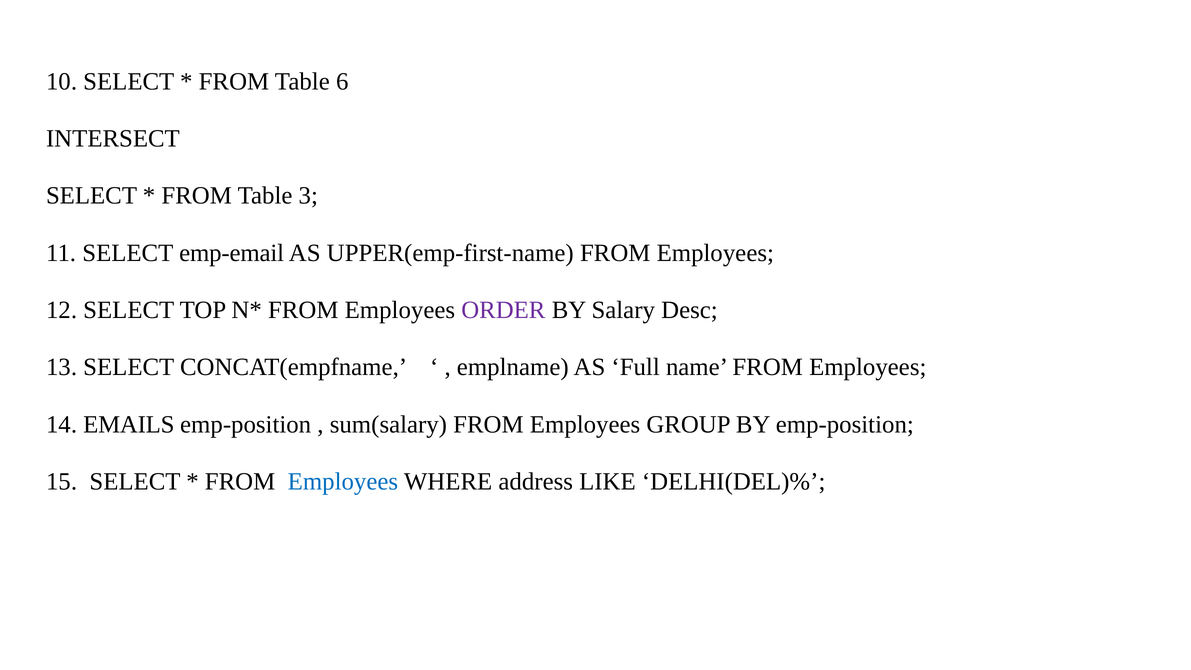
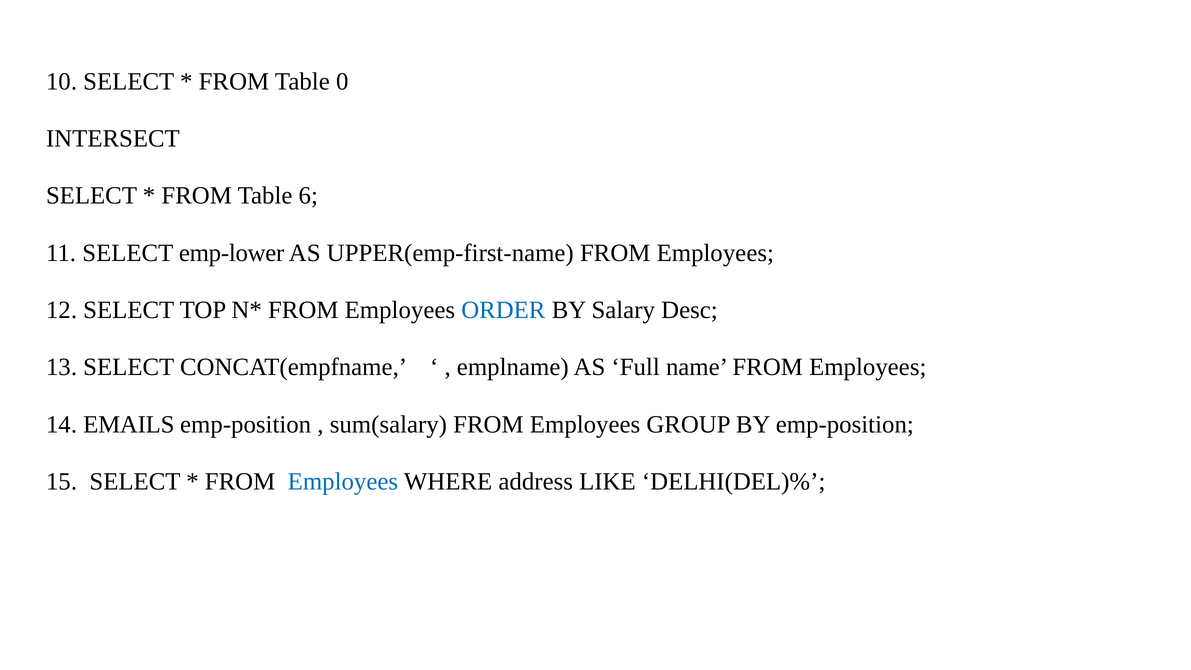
6: 6 -> 0
3: 3 -> 6
emp-email: emp-email -> emp-lower
ORDER colour: purple -> blue
